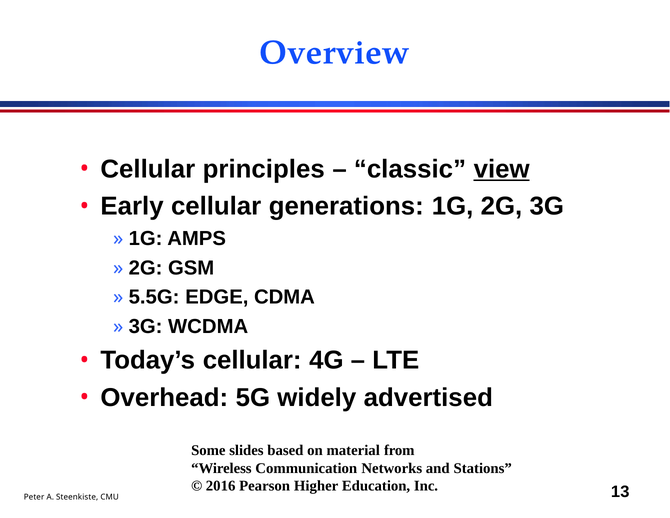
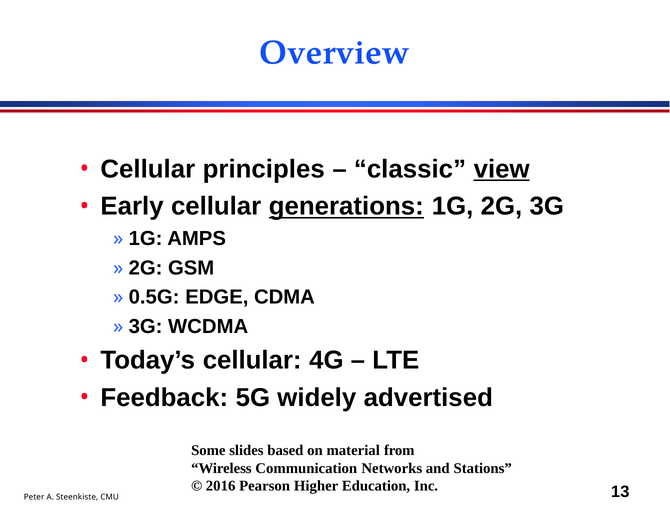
generations underline: none -> present
5.5G: 5.5G -> 0.5G
Overhead: Overhead -> Feedback
